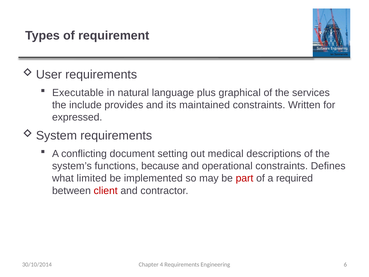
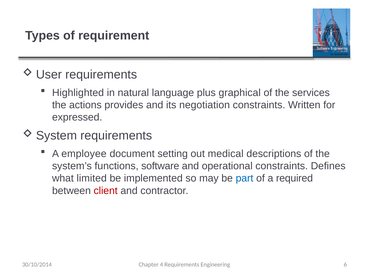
Executable: Executable -> Highlighted
include: include -> actions
maintained: maintained -> negotiation
conflicting: conflicting -> employee
because: because -> software
part colour: red -> blue
